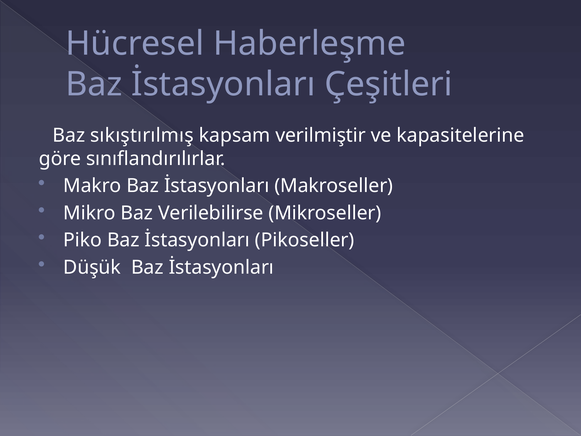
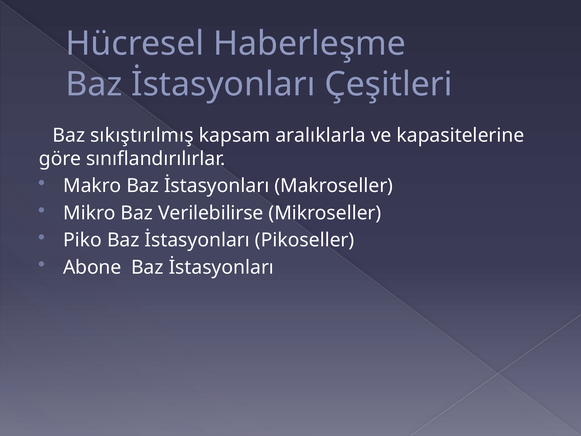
verilmiştir: verilmiştir -> aralıklarla
Düşük: Düşük -> Abone
